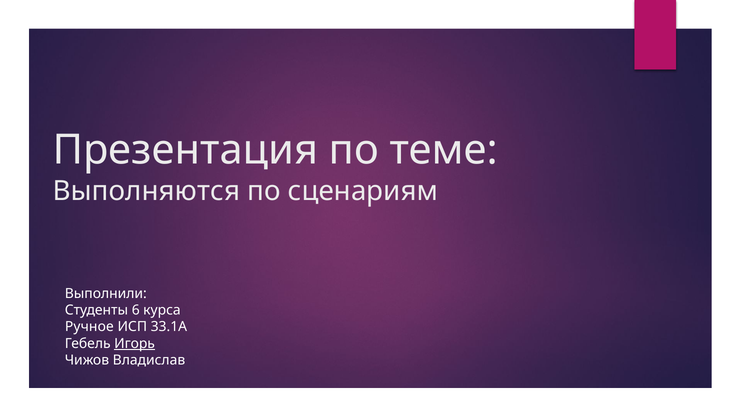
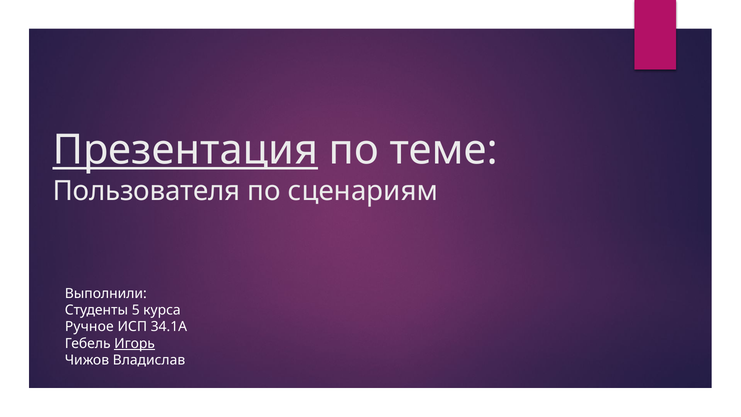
Презентация underline: none -> present
Выполняются: Выполняются -> Пользователя
6: 6 -> 5
33.1А: 33.1А -> 34.1А
